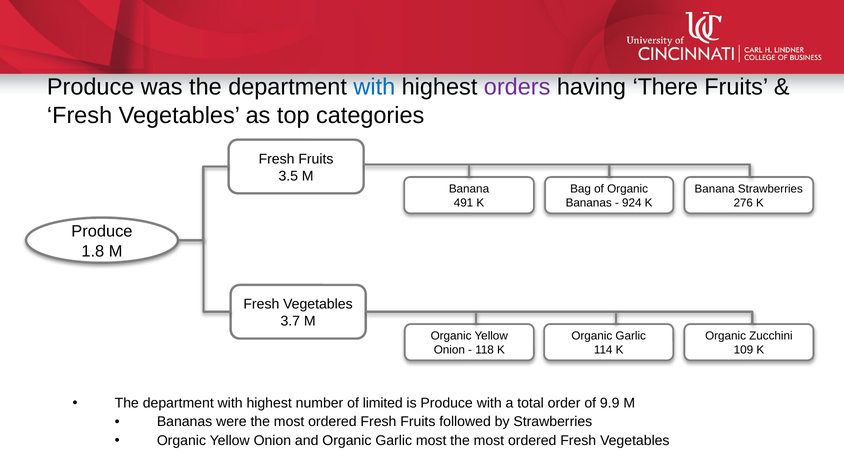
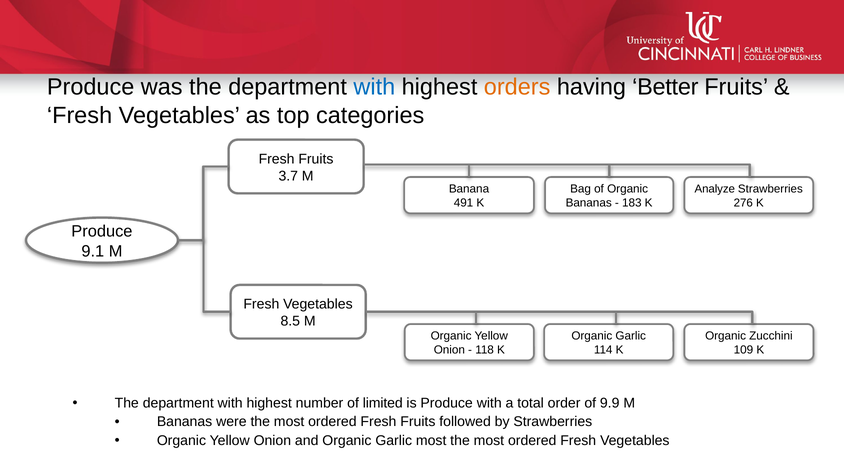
orders colour: purple -> orange
There: There -> Better
3.5: 3.5 -> 3.7
Banana at (715, 189): Banana -> Analyze
924: 924 -> 183
1.8: 1.8 -> 9.1
3.7: 3.7 -> 8.5
